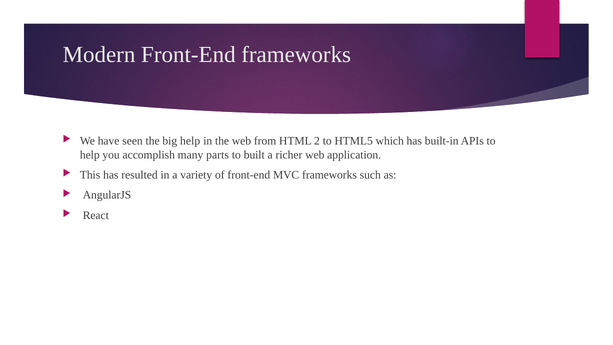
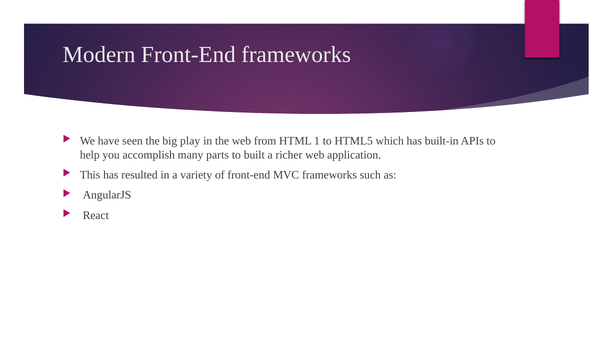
big help: help -> play
2: 2 -> 1
